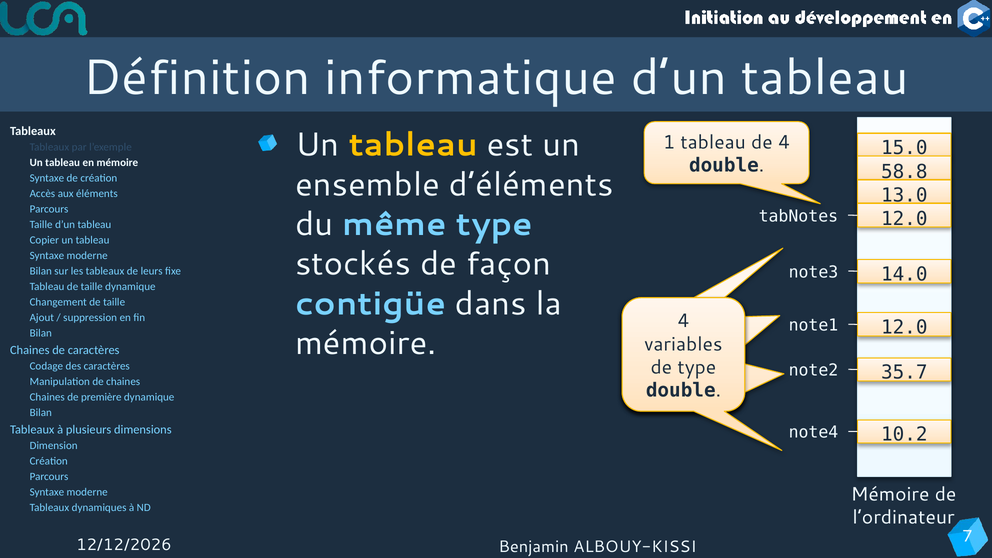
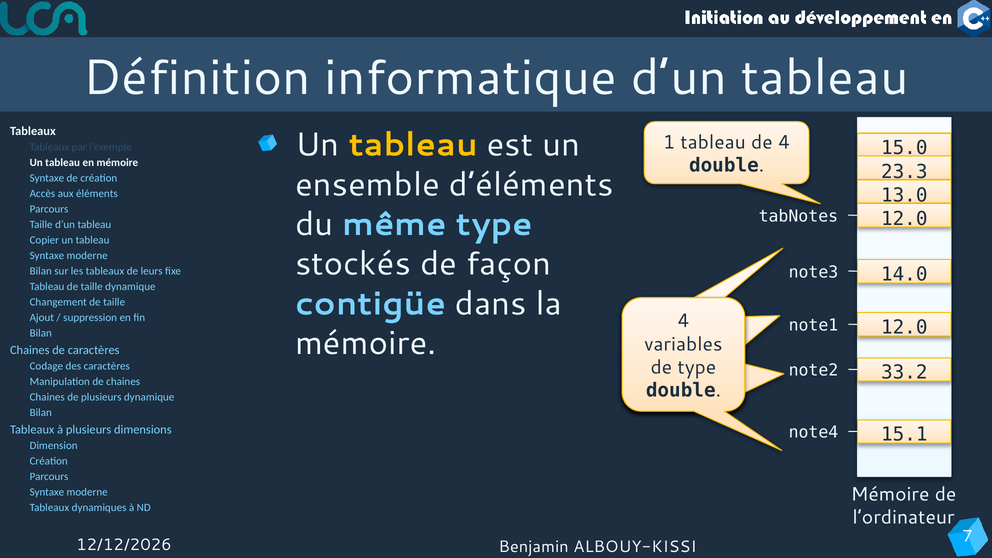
58.8: 58.8 -> 23.3
35.7: 35.7 -> 33.2
de première: première -> plusieurs
10.2: 10.2 -> 15.1
